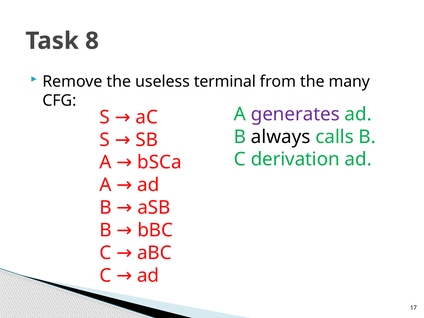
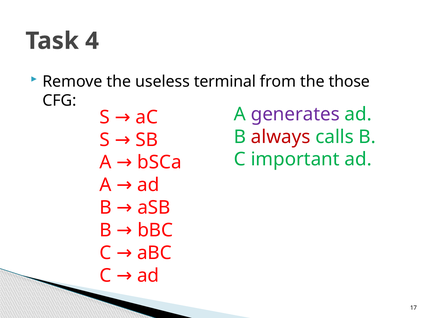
8: 8 -> 4
many: many -> those
always colour: black -> red
derivation: derivation -> important
